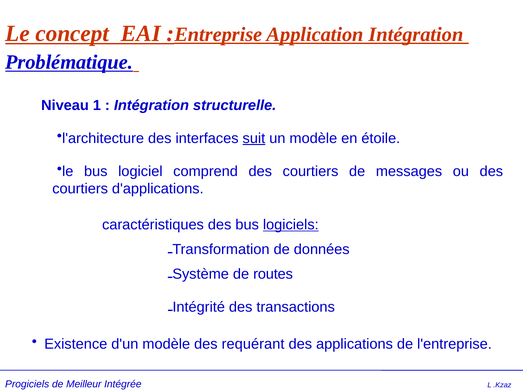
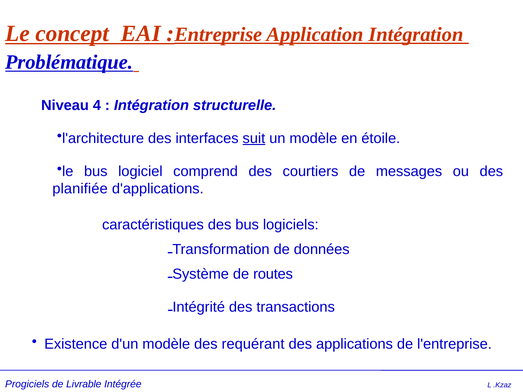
1: 1 -> 4
courtiers at (80, 189): courtiers -> planifiée
logiciels underline: present -> none
Meilleur: Meilleur -> Livrable
